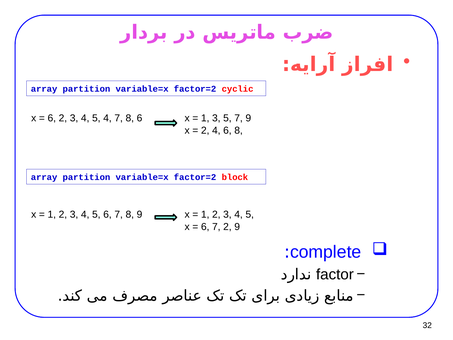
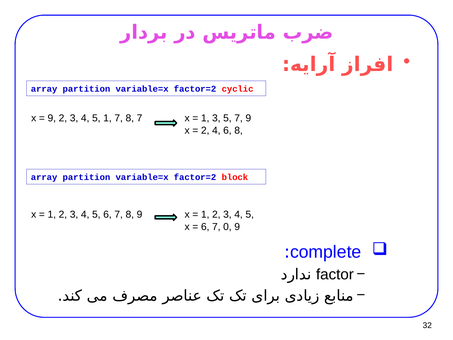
6 at (52, 118): 6 -> 9
5 4: 4 -> 1
8 6: 6 -> 7
7 2: 2 -> 0
